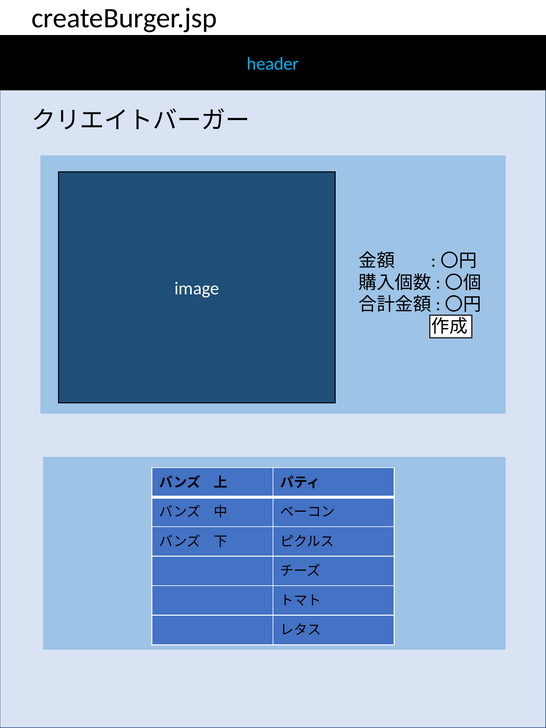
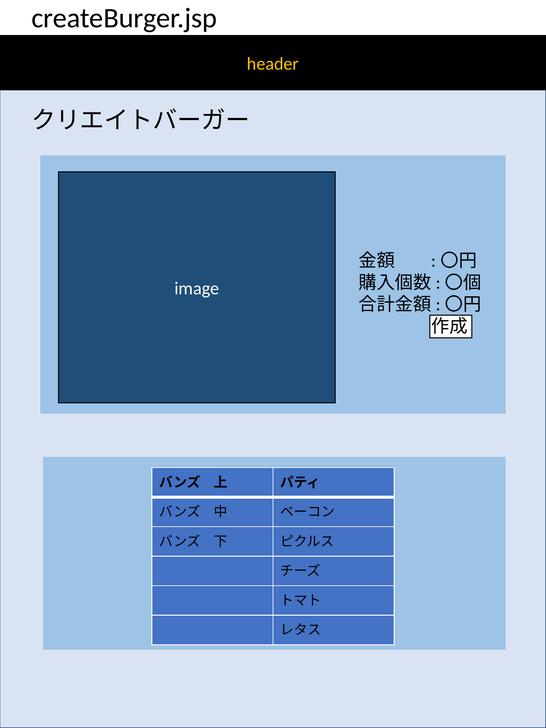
header colour: light blue -> yellow
